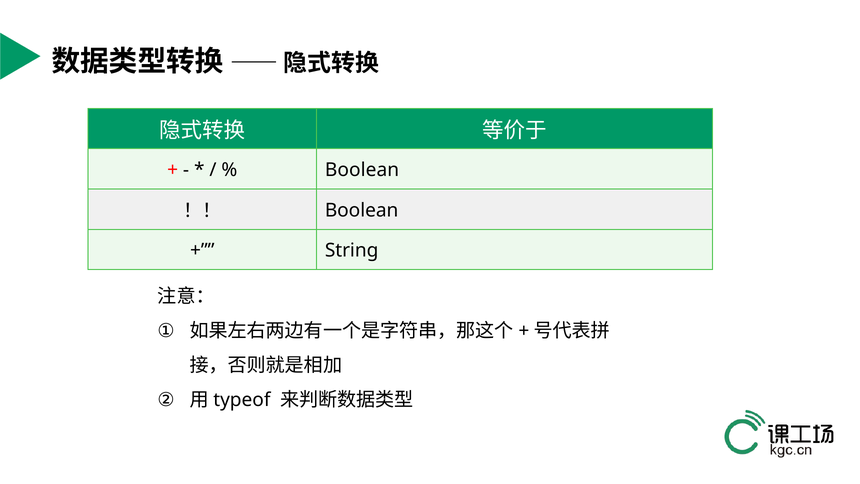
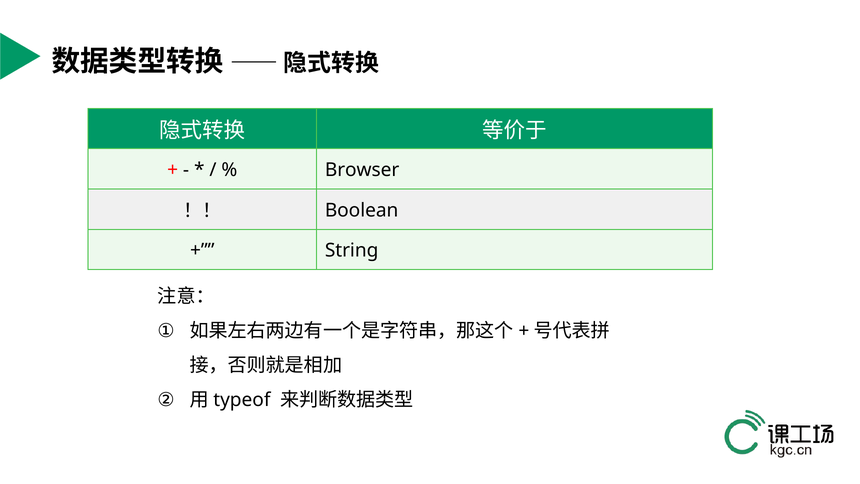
Boolean at (362, 170): Boolean -> Browser
